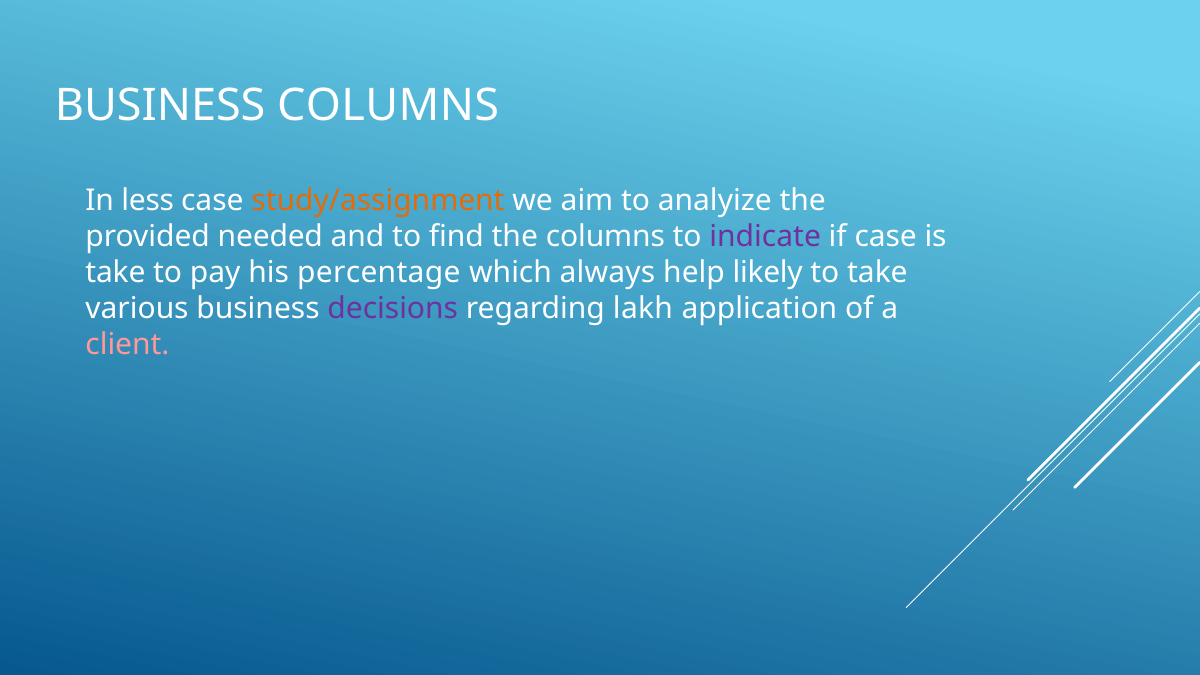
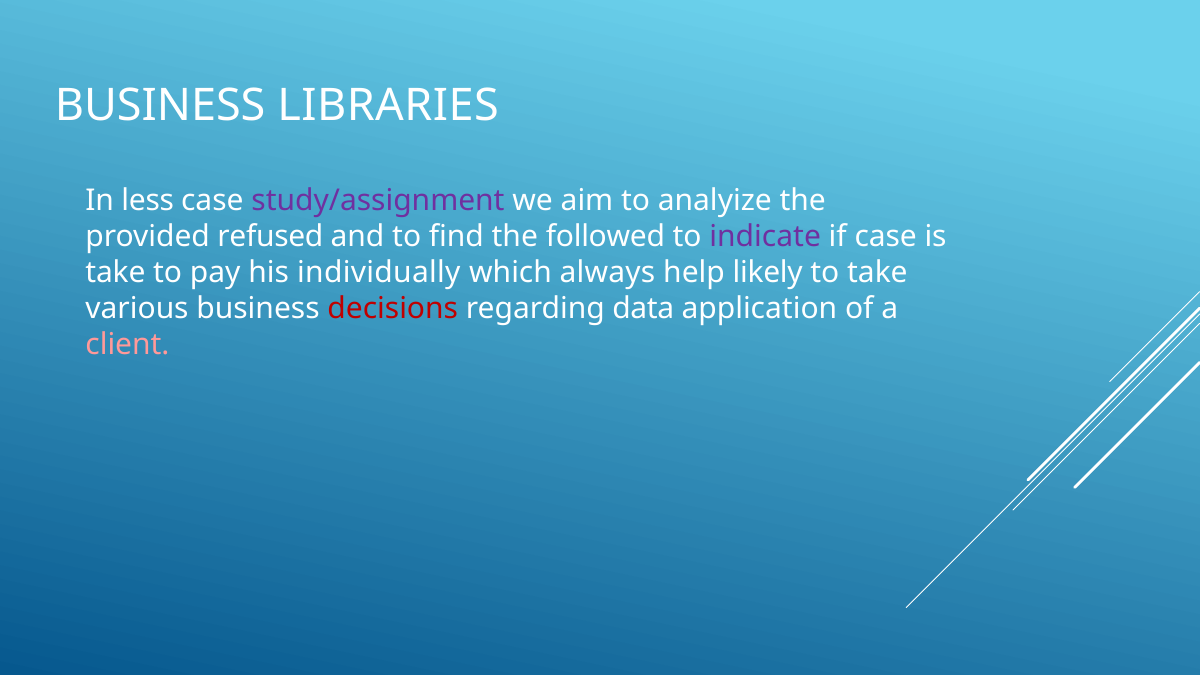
BUSINESS COLUMNS: COLUMNS -> LIBRARIES
study/assignment colour: orange -> purple
needed: needed -> refused
the columns: columns -> followed
percentage: percentage -> individually
decisions colour: purple -> red
lakh: lakh -> data
